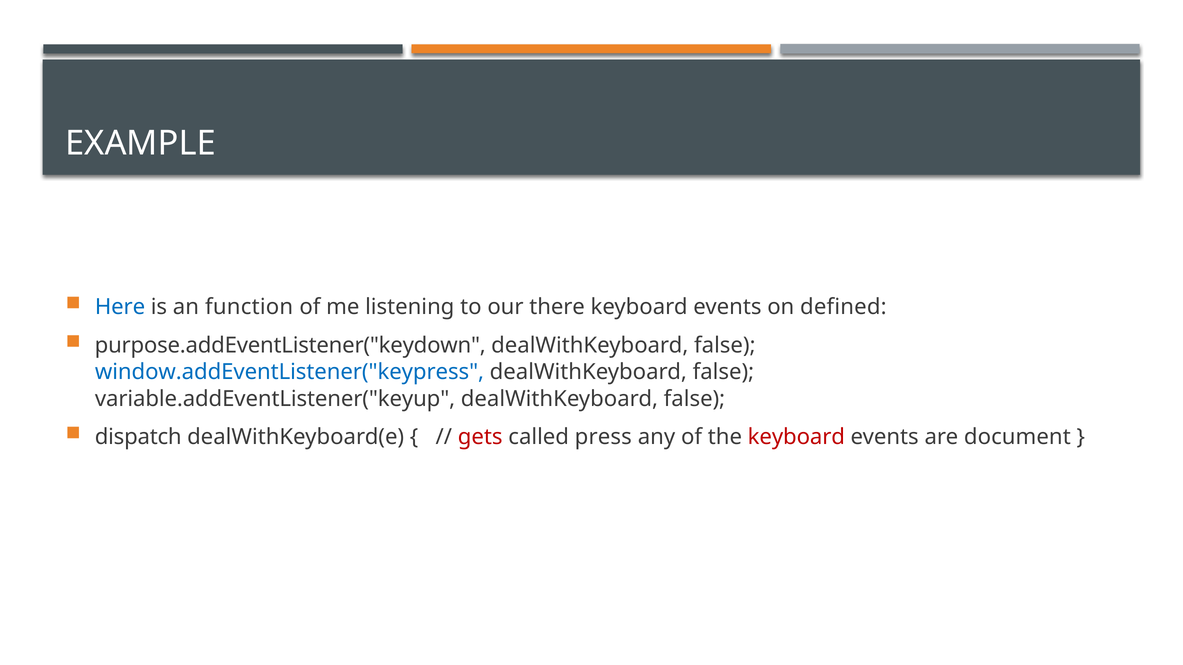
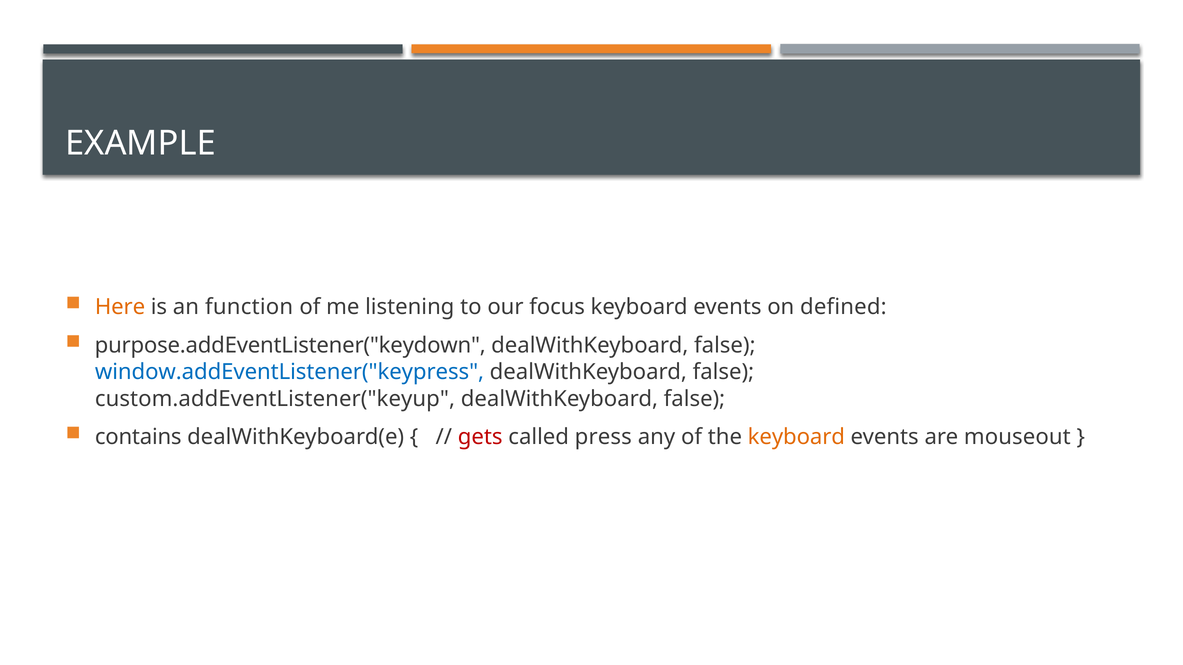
Here colour: blue -> orange
there: there -> focus
variable.addEventListener("keyup: variable.addEventListener("keyup -> custom.addEventListener("keyup
dispatch: dispatch -> contains
keyboard at (796, 437) colour: red -> orange
document: document -> mouseout
